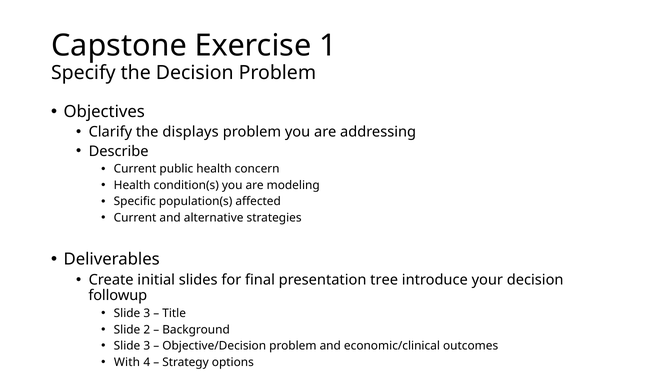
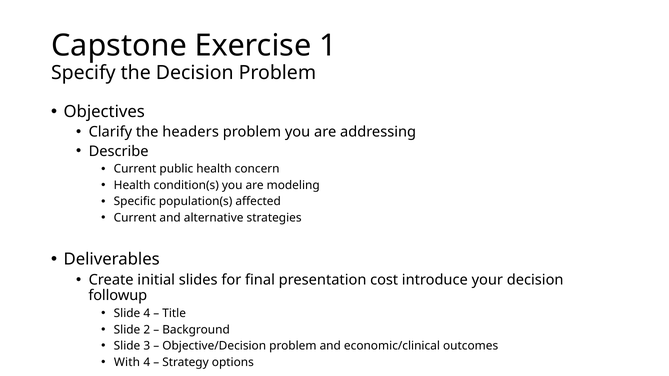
displays: displays -> headers
tree: tree -> cost
3 at (147, 314): 3 -> 4
